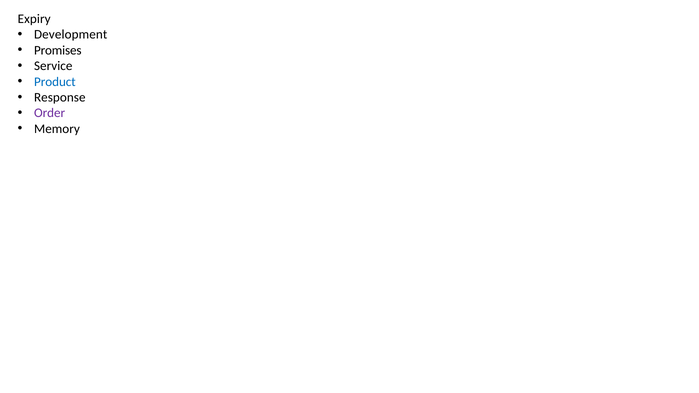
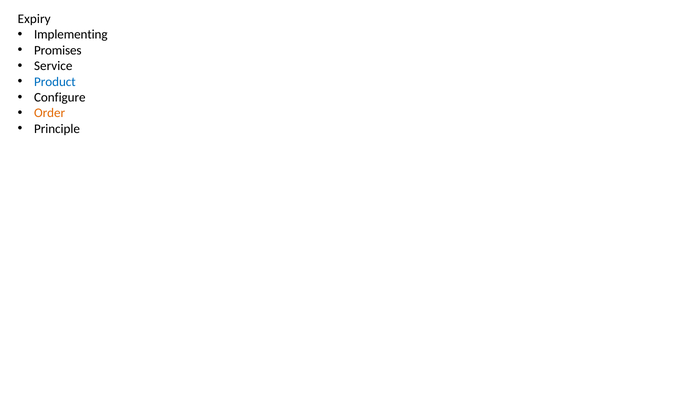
Development: Development -> Implementing
Response: Response -> Configure
Order colour: purple -> orange
Memory: Memory -> Principle
